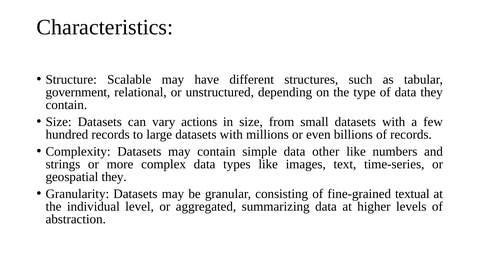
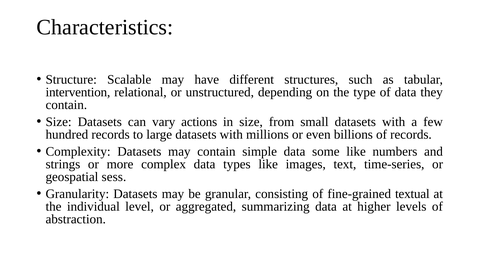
government: government -> intervention
other: other -> some
geospatial they: they -> sess
